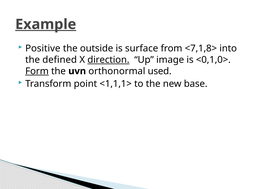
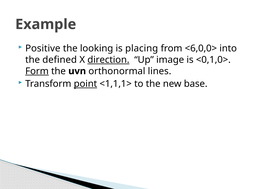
Example underline: present -> none
outside: outside -> looking
surface: surface -> placing
<7,1,8>: <7,1,8> -> <6,0,0>
used: used -> lines
point underline: none -> present
